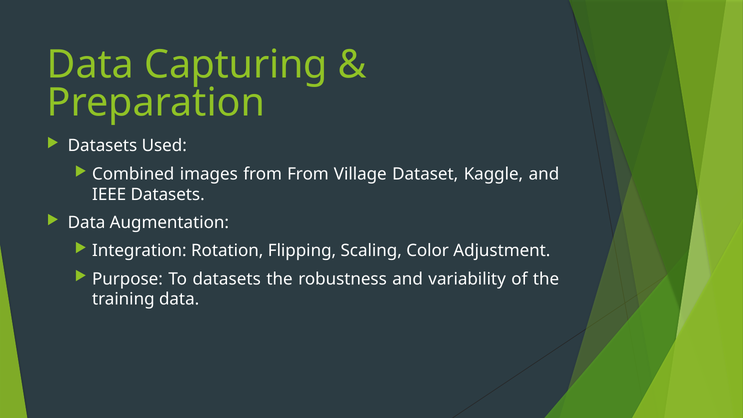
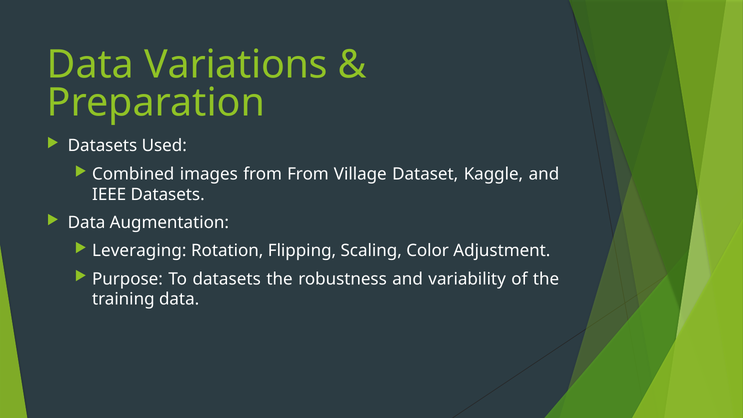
Capturing: Capturing -> Variations
Integration: Integration -> Leveraging
